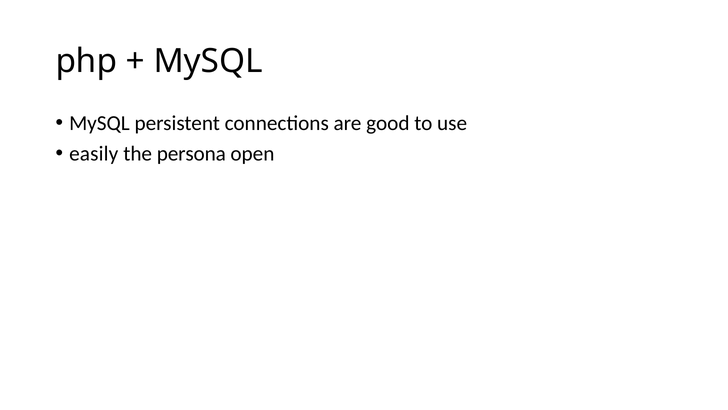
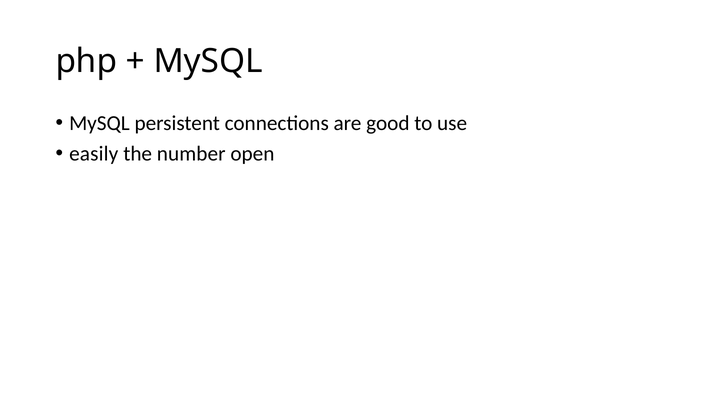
persona: persona -> number
